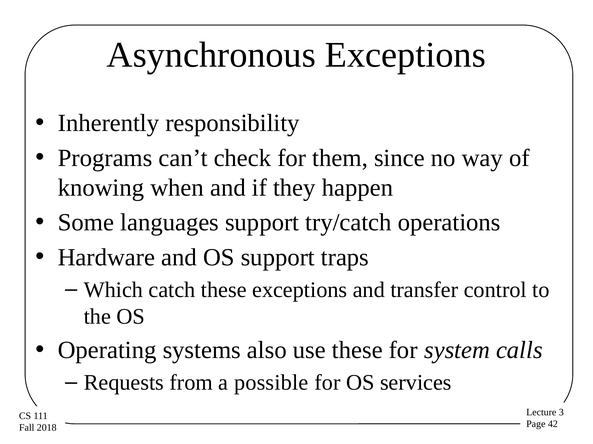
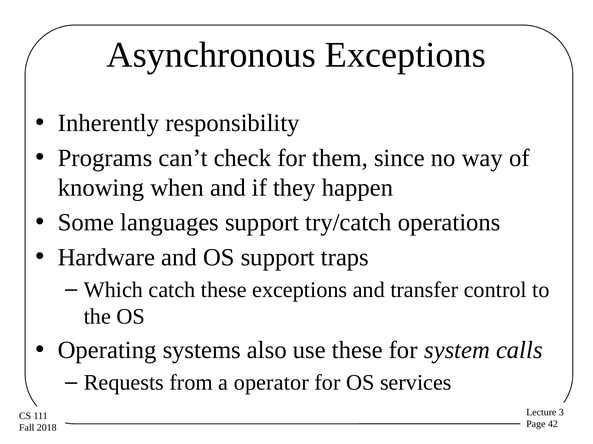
possible: possible -> operator
